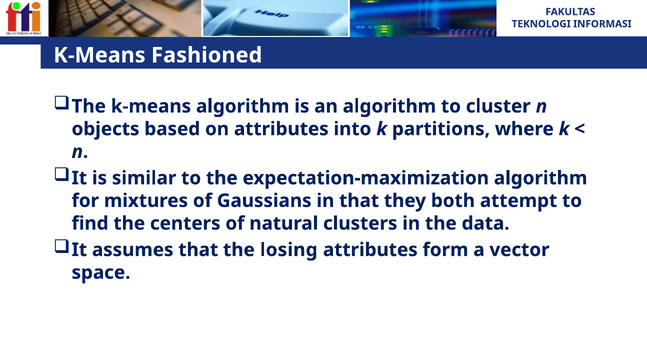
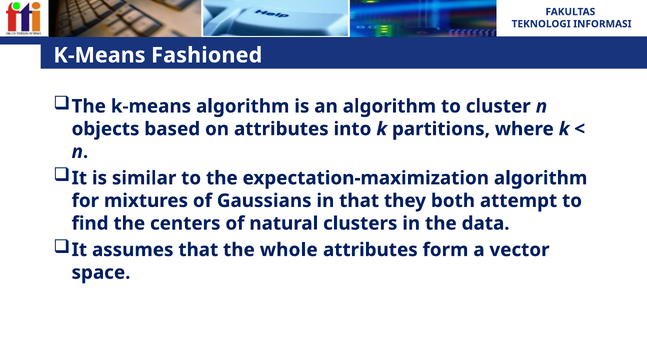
losing: losing -> whole
